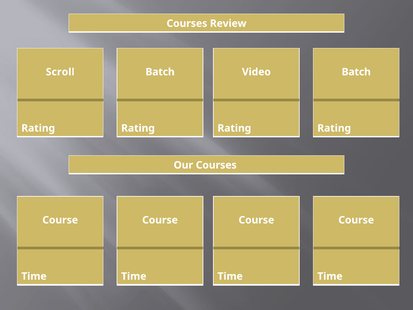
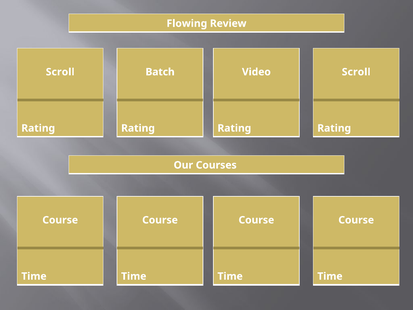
Courses at (187, 23): Courses -> Flowing
Batch at (356, 72): Batch -> Scroll
